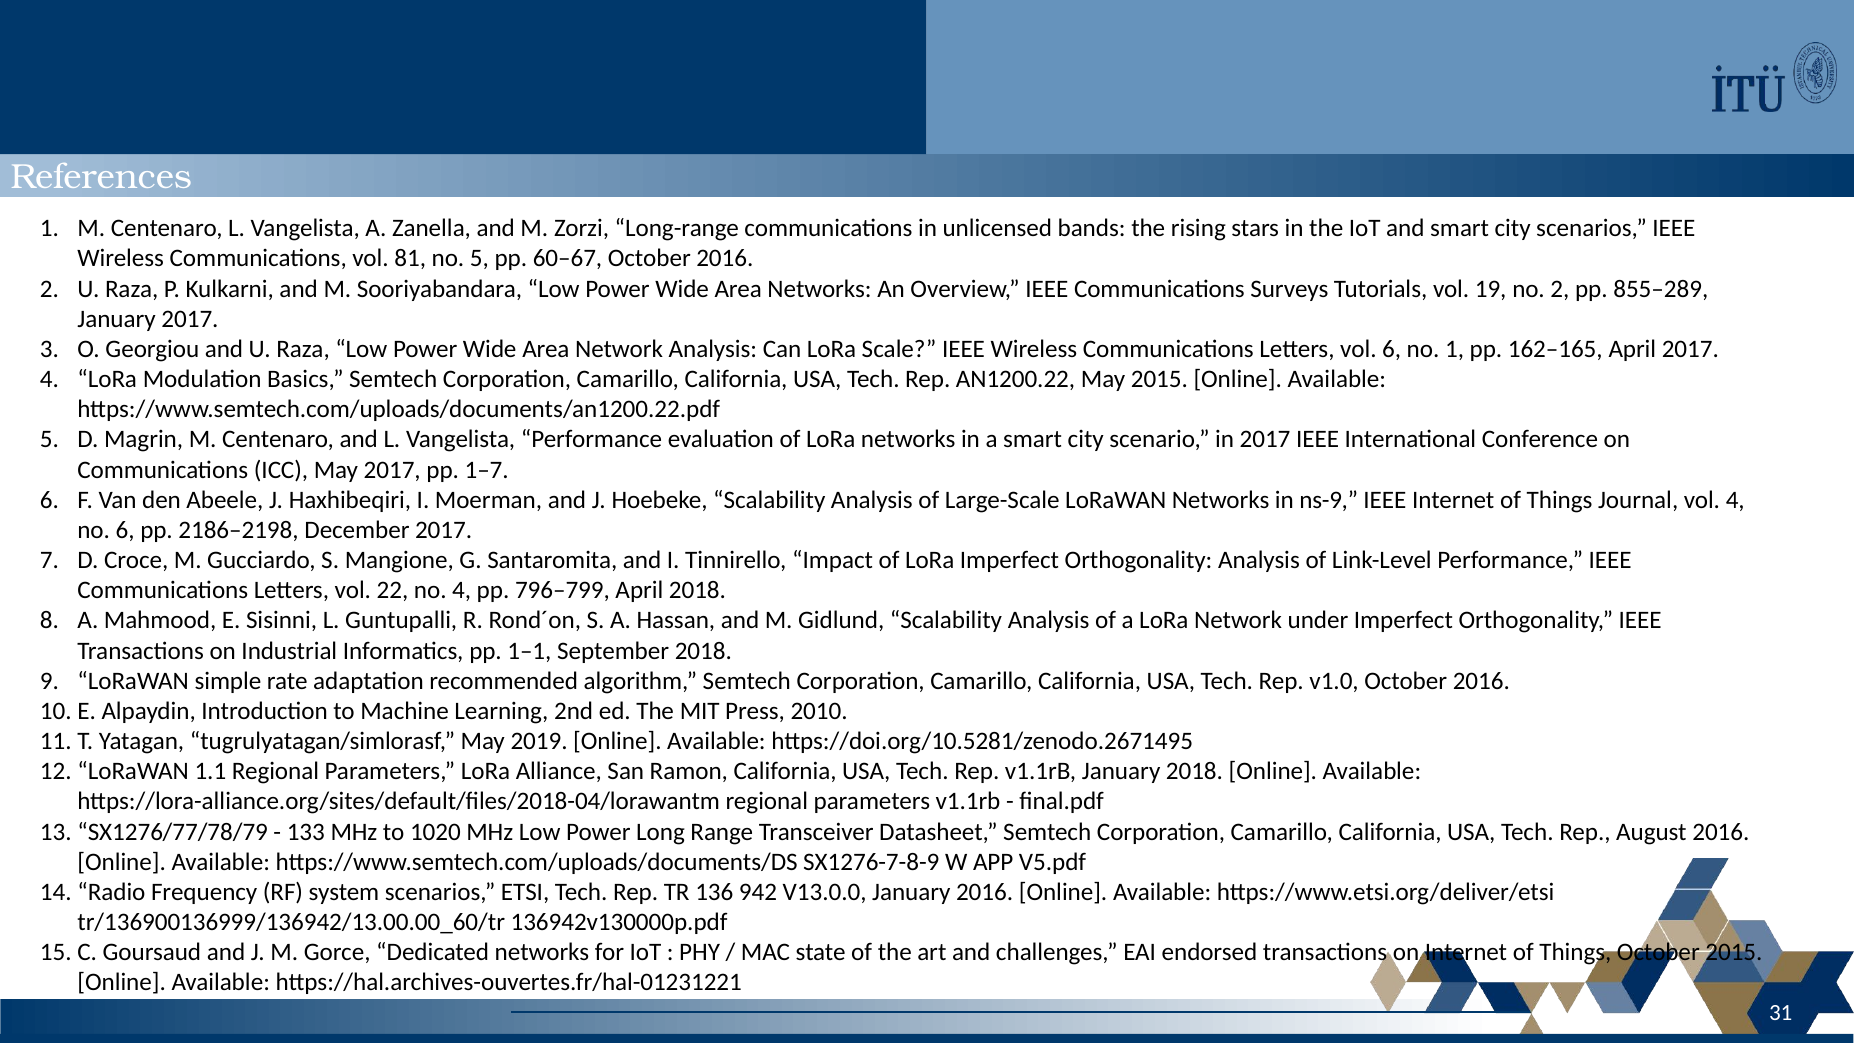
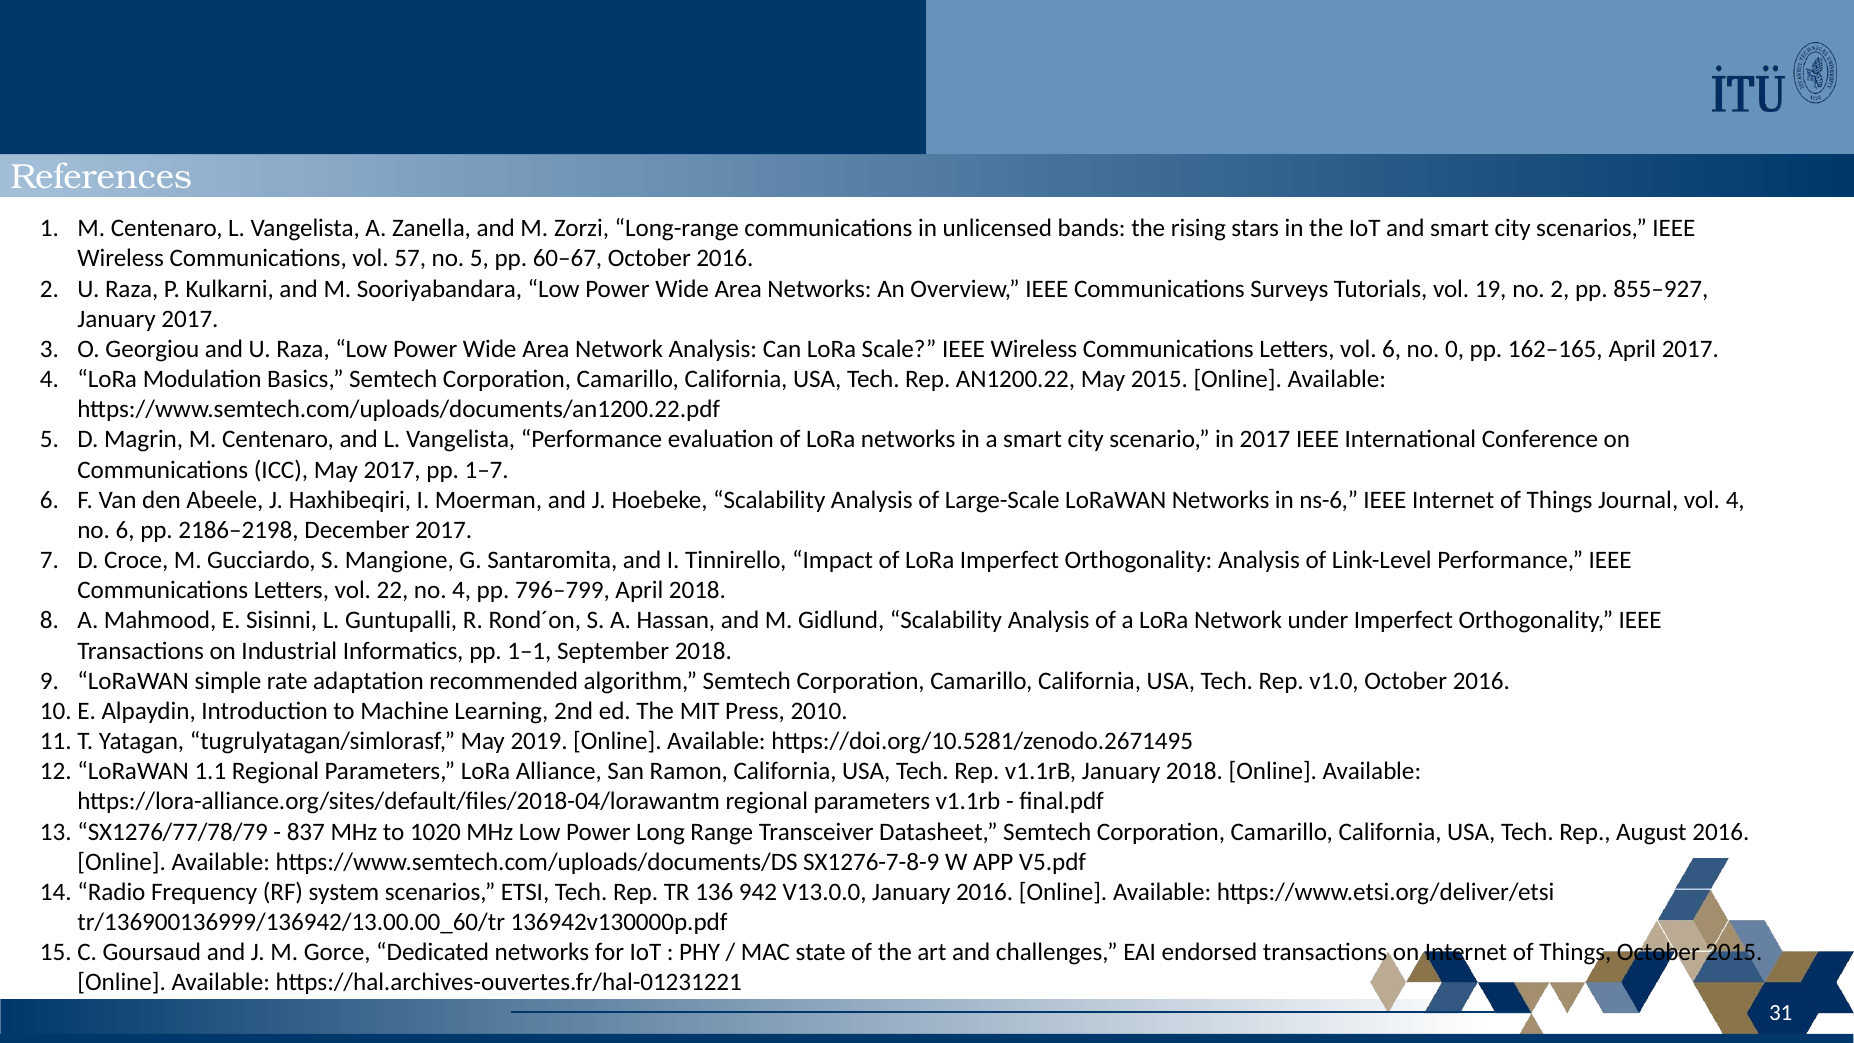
81: 81 -> 57
855–289: 855–289 -> 855–927
no 1: 1 -> 0
ns-9: ns-9 -> ns-6
133: 133 -> 837
